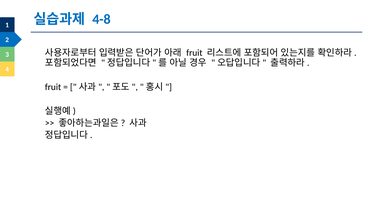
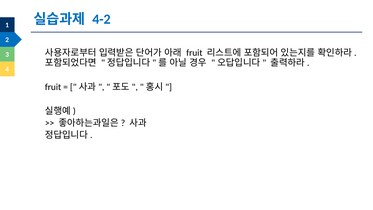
4-8: 4-8 -> 4-2
